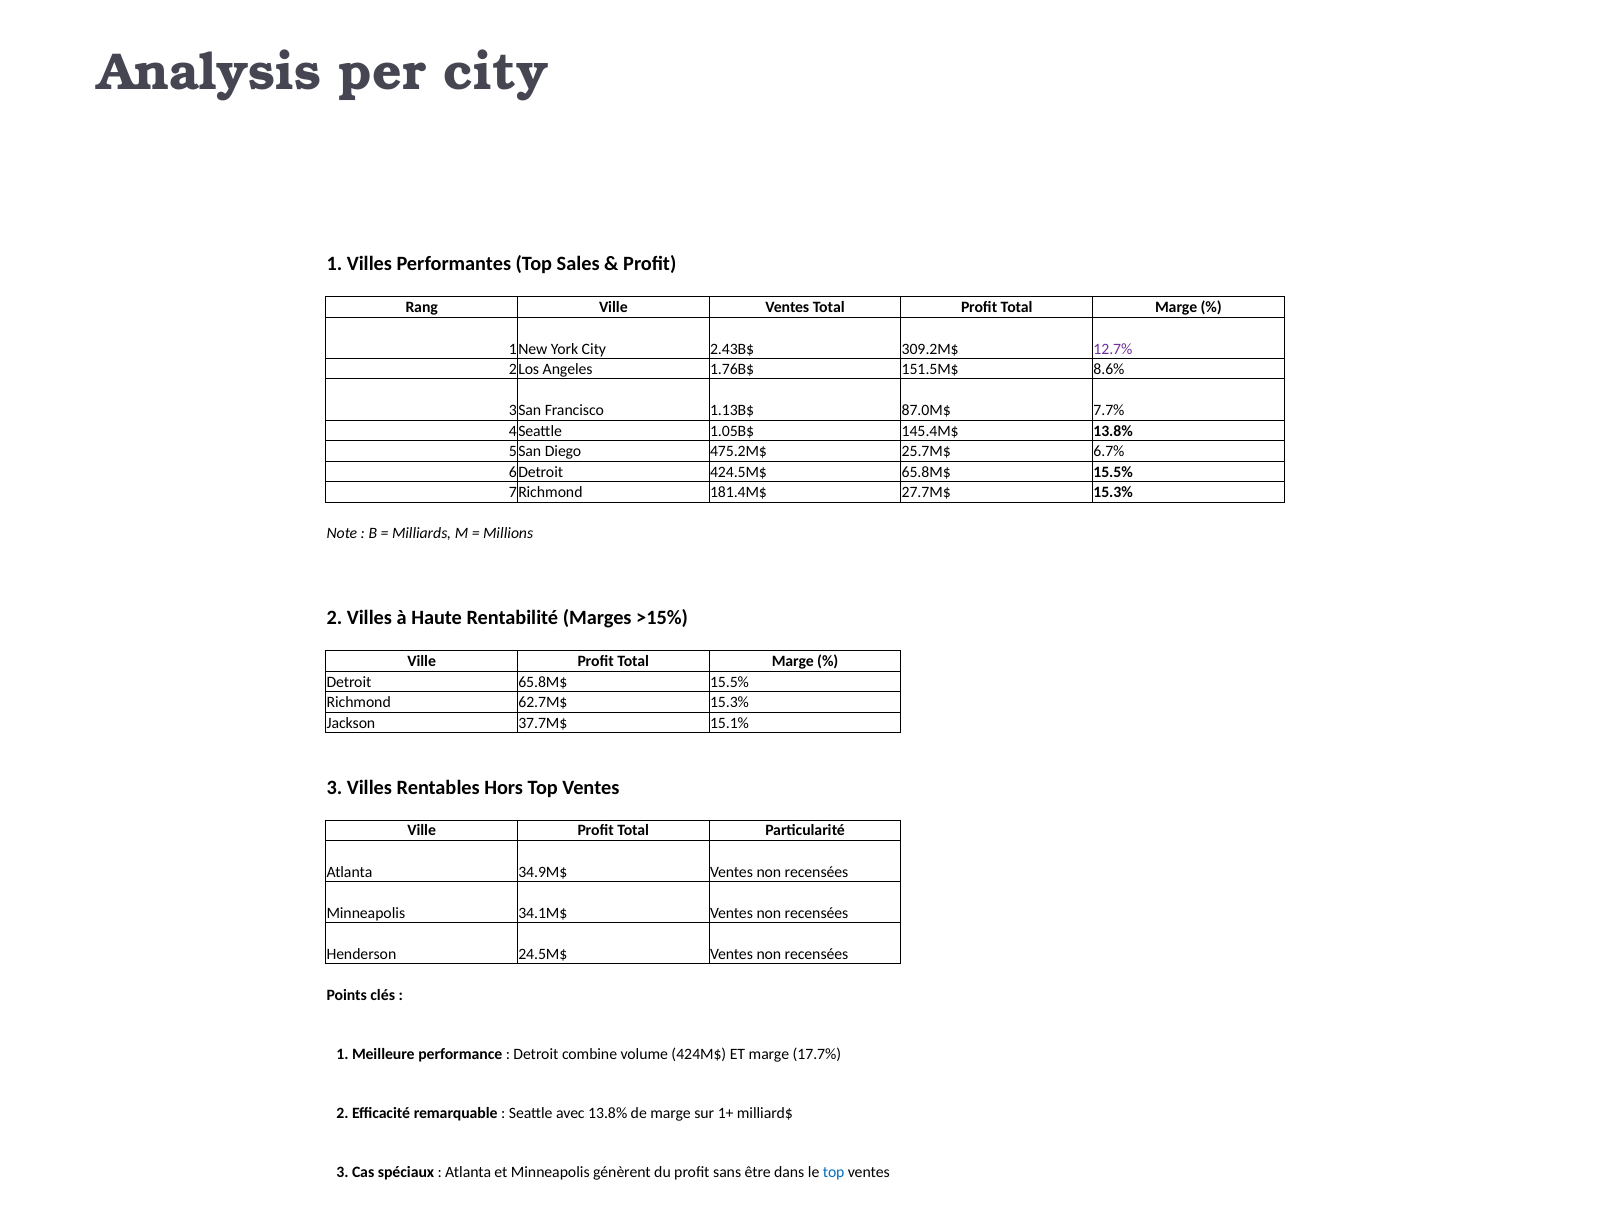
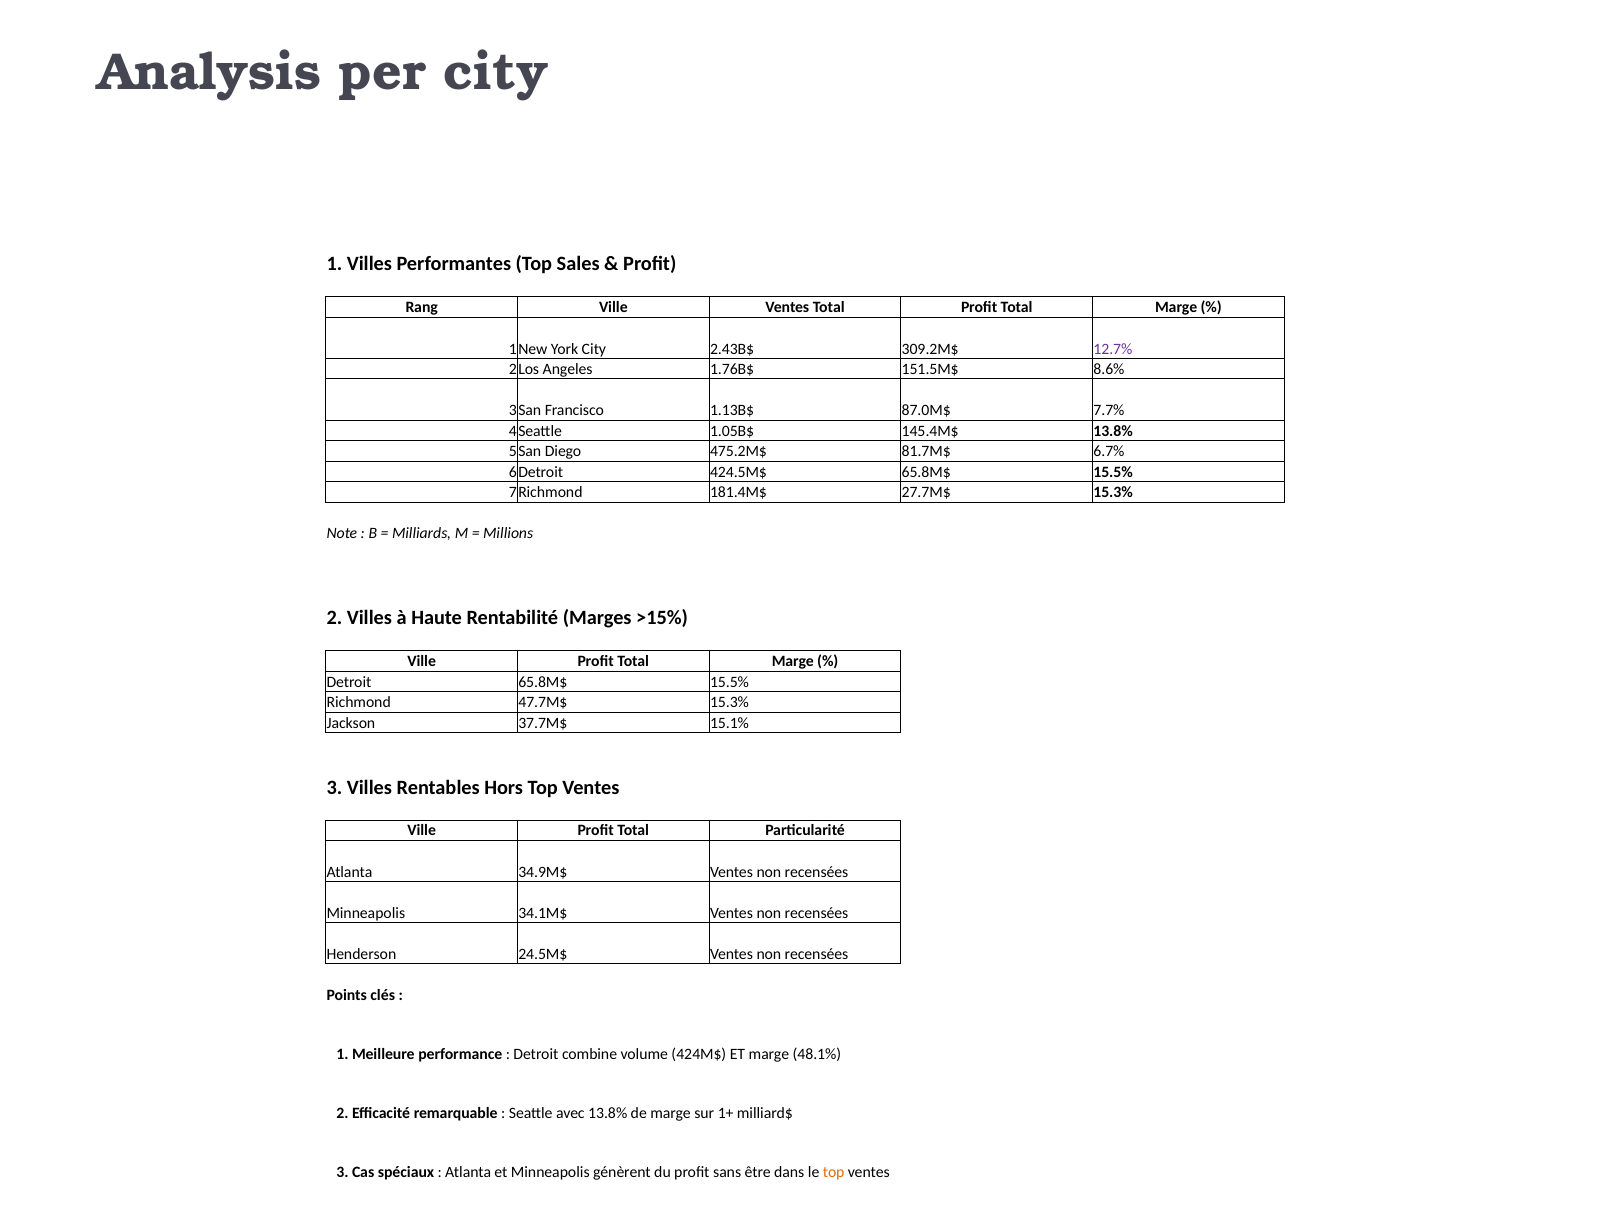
25.7M$: 25.7M$ -> 81.7M$
62.7M$: 62.7M$ -> 47.7M$
17.7%: 17.7% -> 48.1%
top at (834, 1173) colour: blue -> orange
